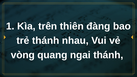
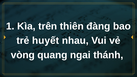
trẻ thánh: thánh -> huyết
